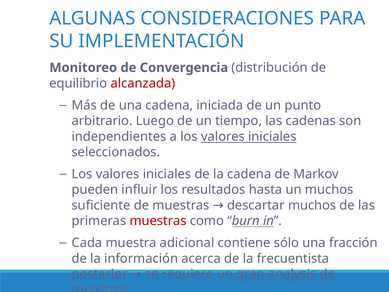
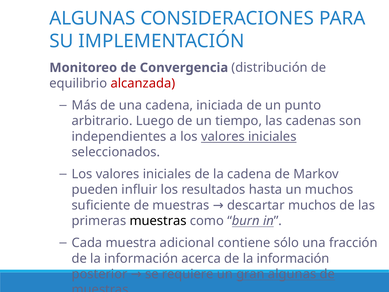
muestras at (158, 221) colour: red -> black
acerca de la frecuentista: frecuentista -> información
gran analysis: analysis -> algunas
